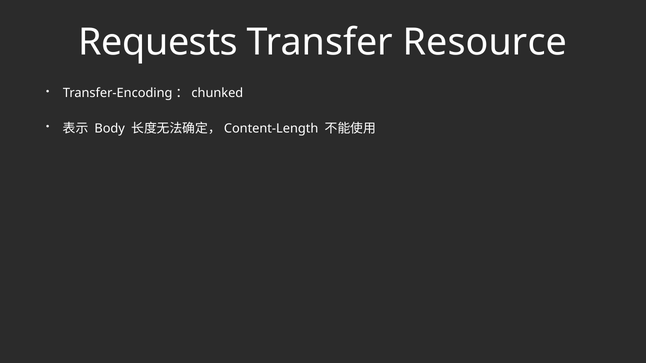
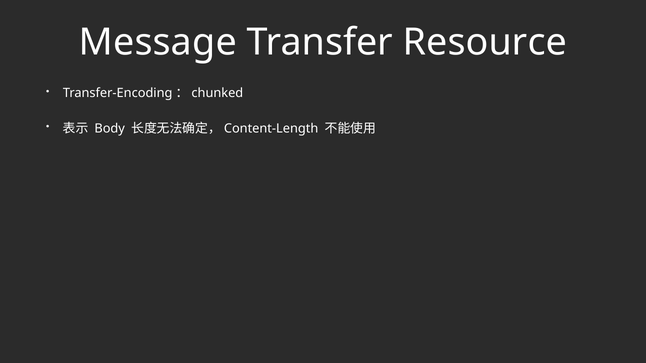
Requests: Requests -> Message
